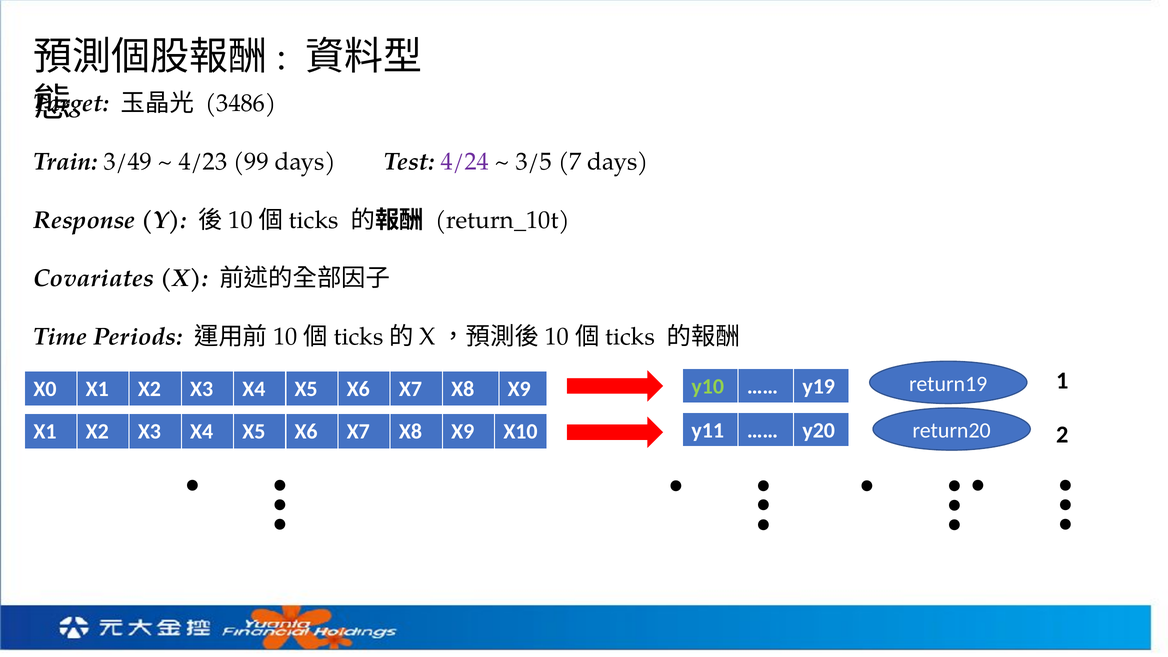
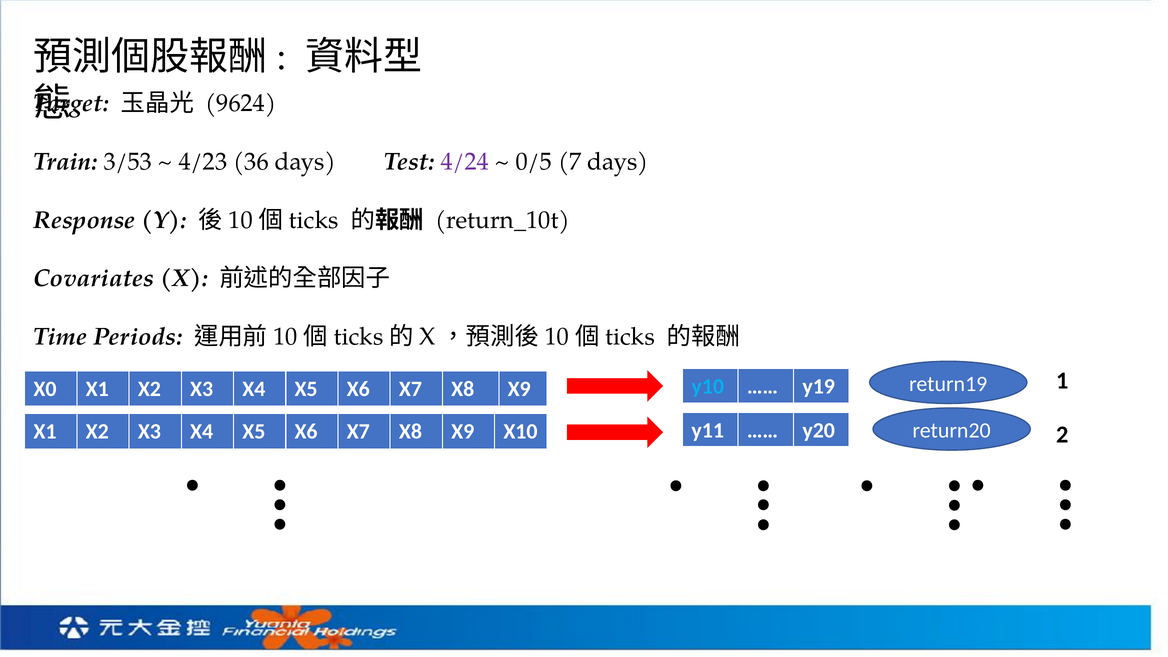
3486: 3486 -> 9624
3/49: 3/49 -> 3/53
99: 99 -> 36
3/5: 3/5 -> 0/5
y10 colour: light green -> light blue
